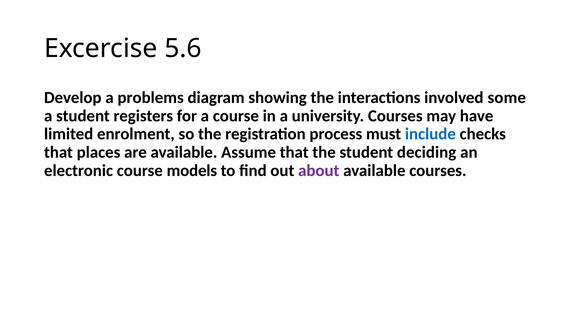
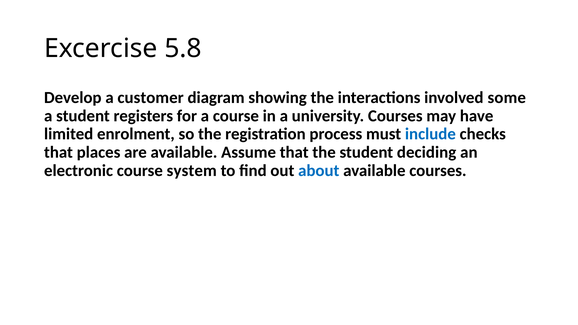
5.6: 5.6 -> 5.8
problems: problems -> customer
models: models -> system
about colour: purple -> blue
